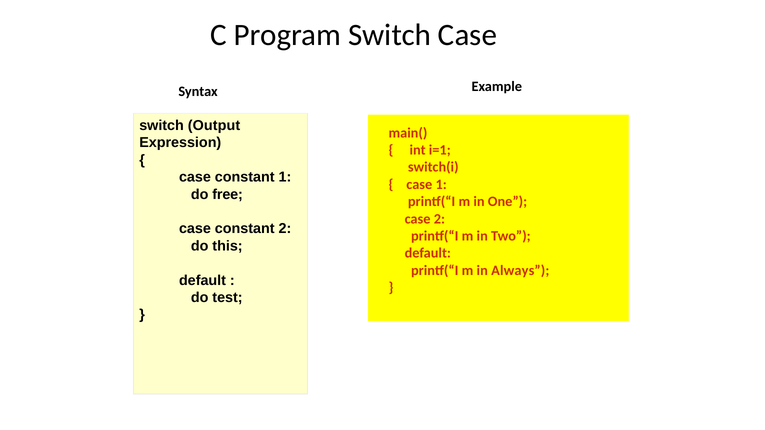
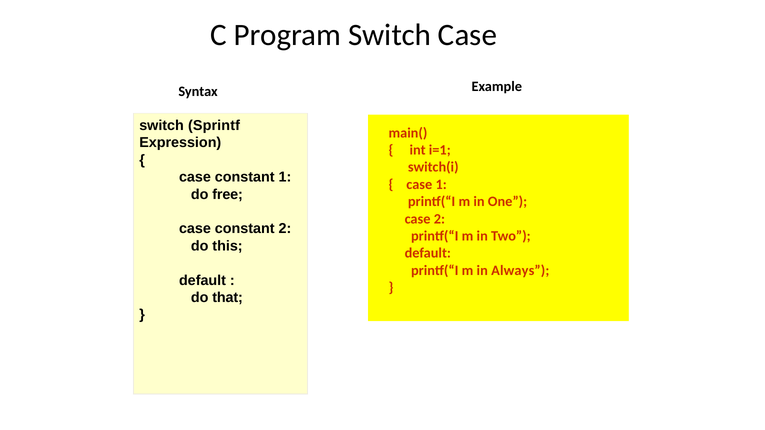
Output: Output -> Sprintf
test: test -> that
